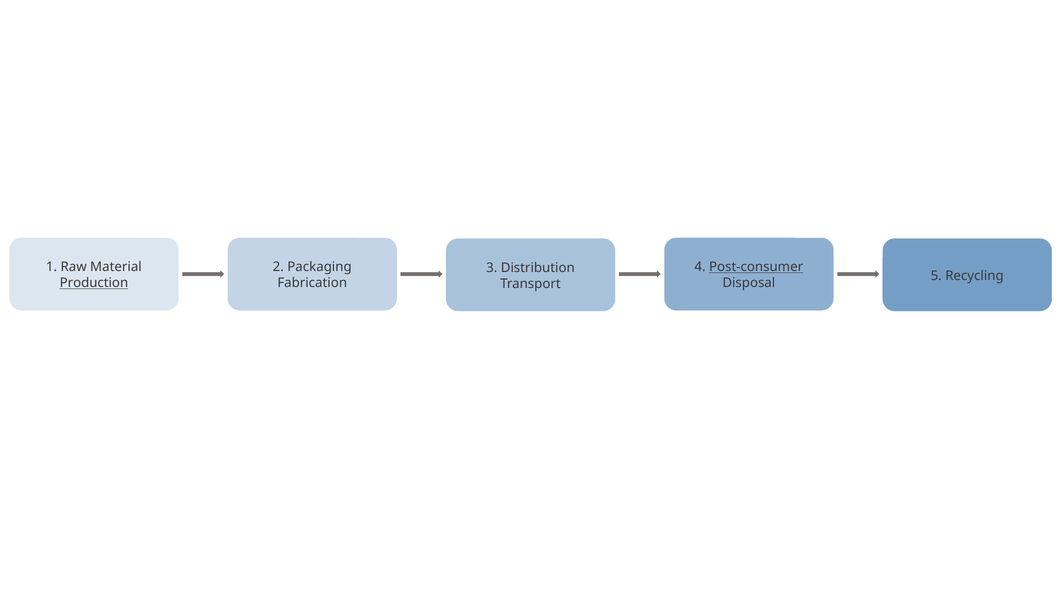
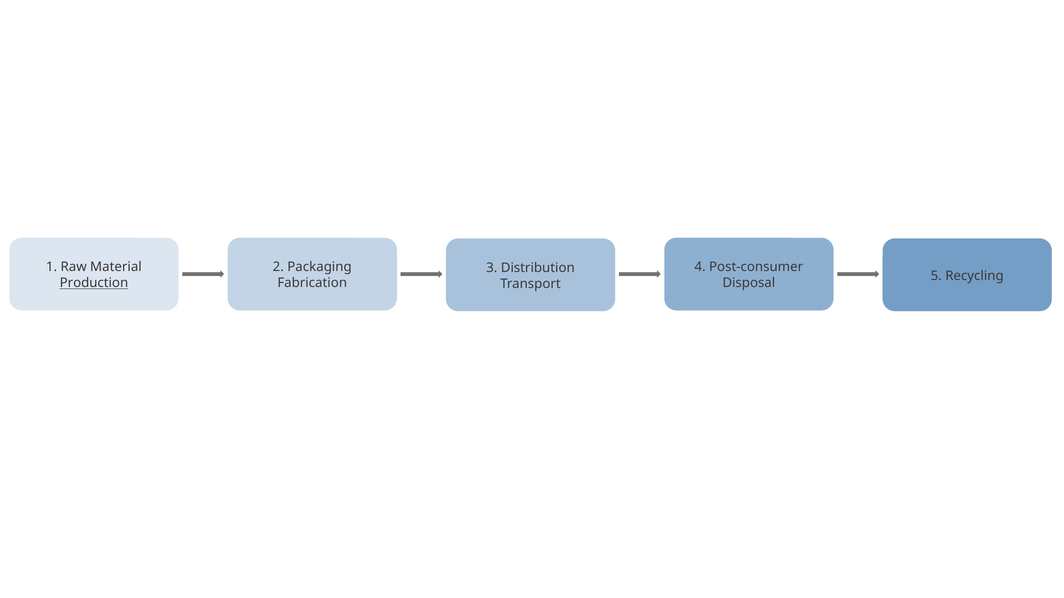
Post-consumer underline: present -> none
